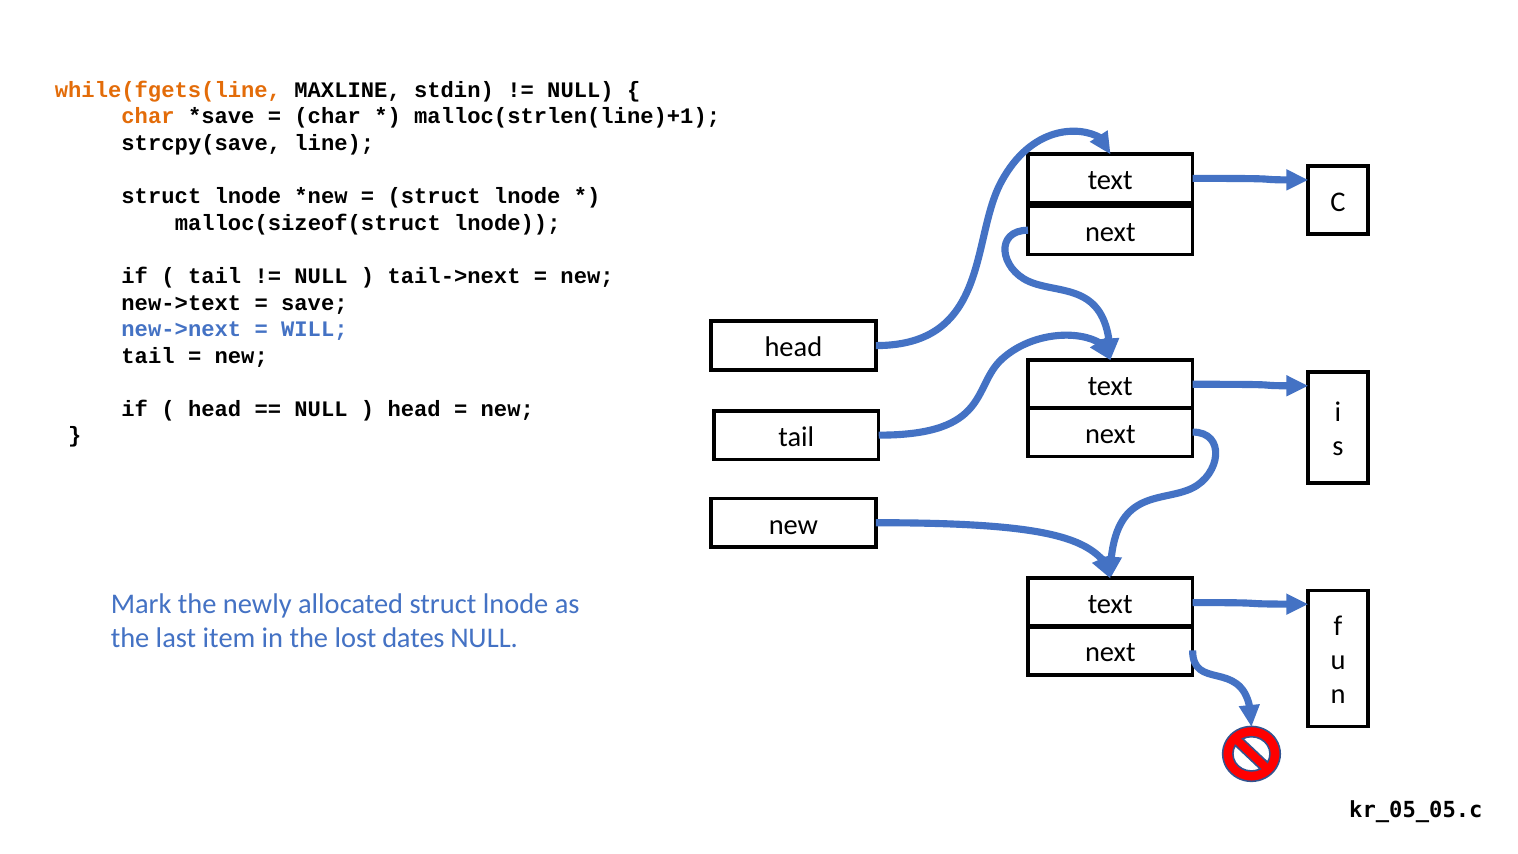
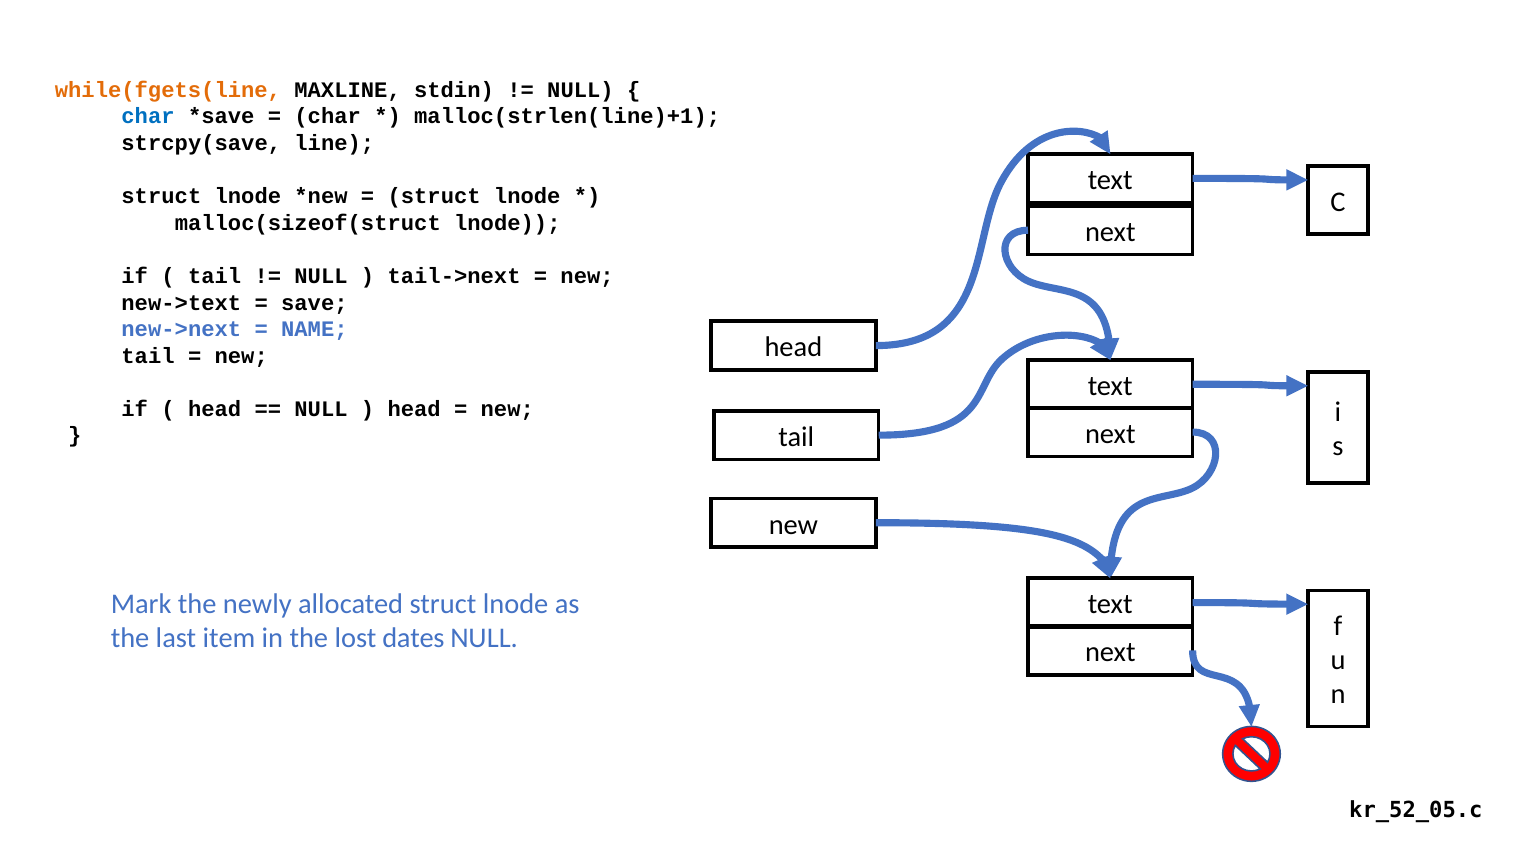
char at (148, 117) colour: orange -> blue
WILL: WILL -> NAME
kr_05_05.c: kr_05_05.c -> kr_52_05.c
